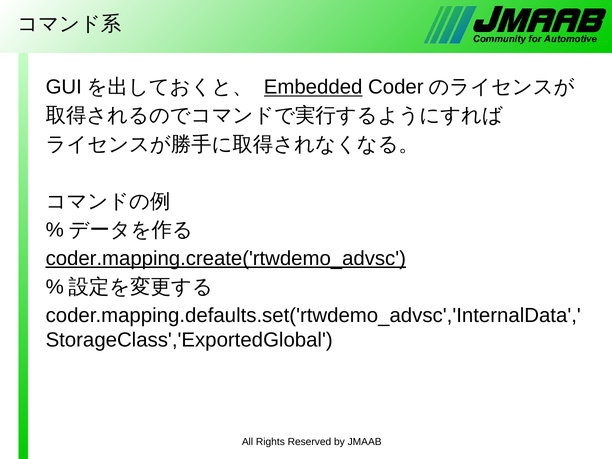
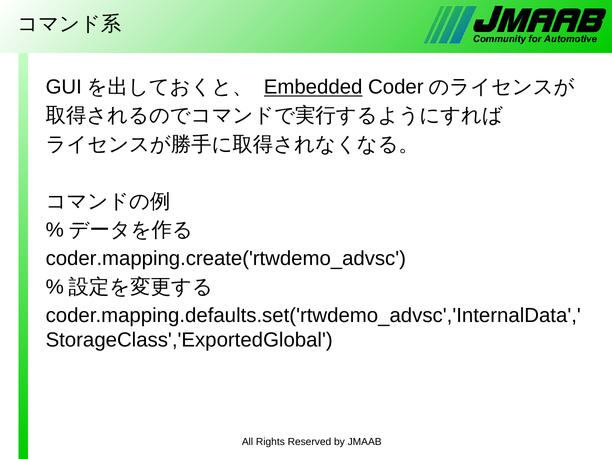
coder.mapping.create('rtwdemo_advsc underline: present -> none
